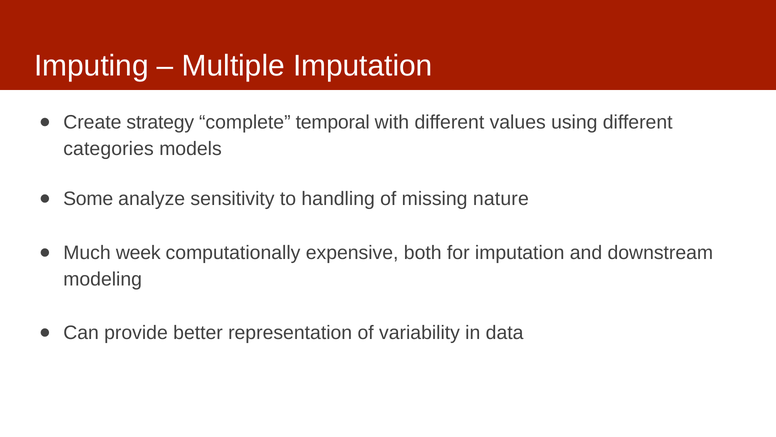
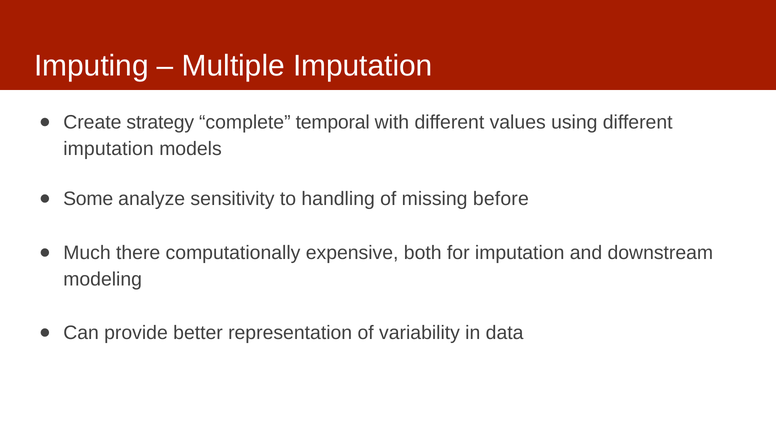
categories at (109, 149): categories -> imputation
nature: nature -> before
week: week -> there
